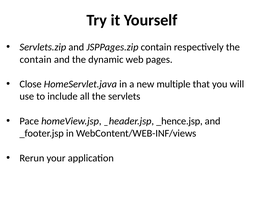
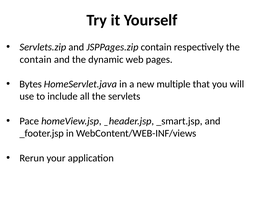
Close: Close -> Bytes
_hence.jsp: _hence.jsp -> _smart.jsp
